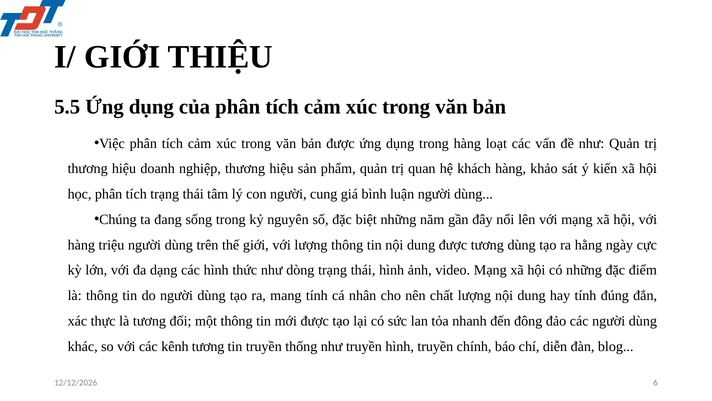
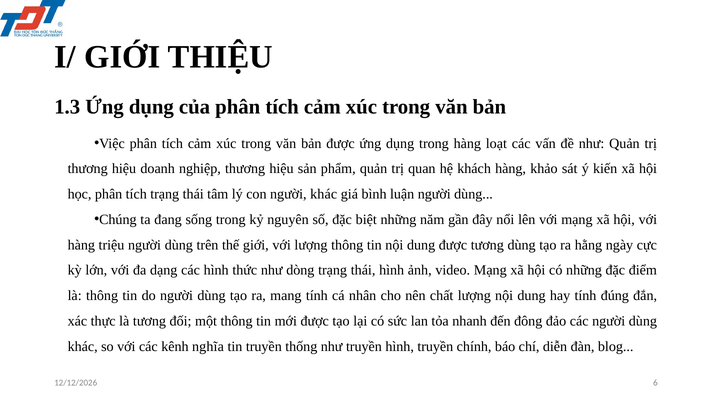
5.5: 5.5 -> 1.3
người cung: cung -> khác
kênh tương: tương -> nghĩa
